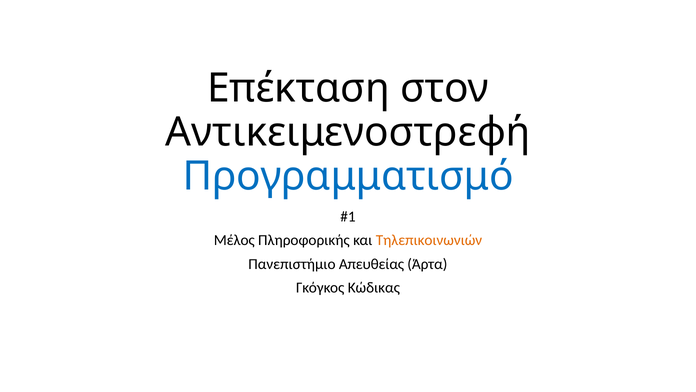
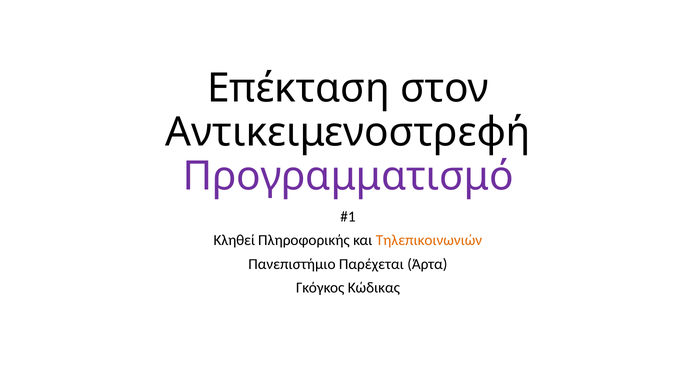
Προγραμματισμό colour: blue -> purple
Μέλος: Μέλος -> Κληθεί
Απευθείας: Απευθείας -> Παρέχεται
